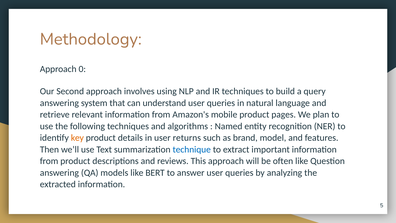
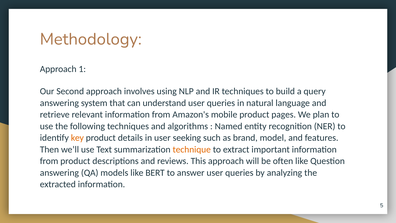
0: 0 -> 1
returns: returns -> seeking
technique colour: blue -> orange
